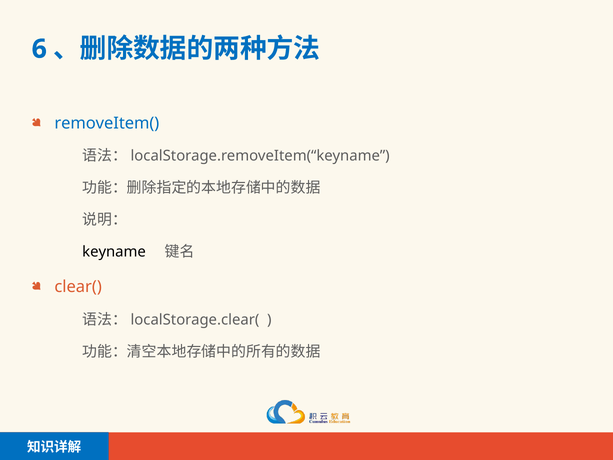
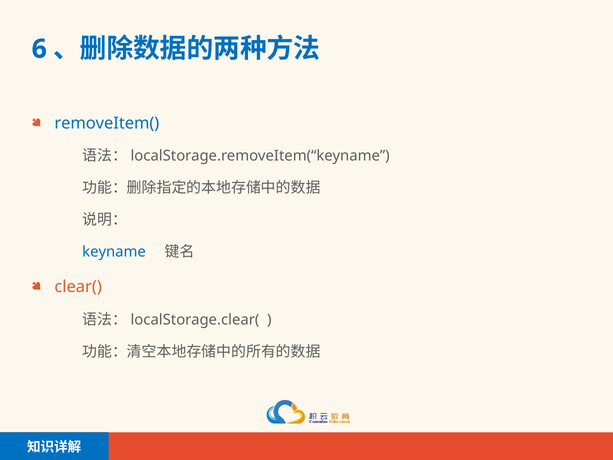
keyname colour: black -> blue
